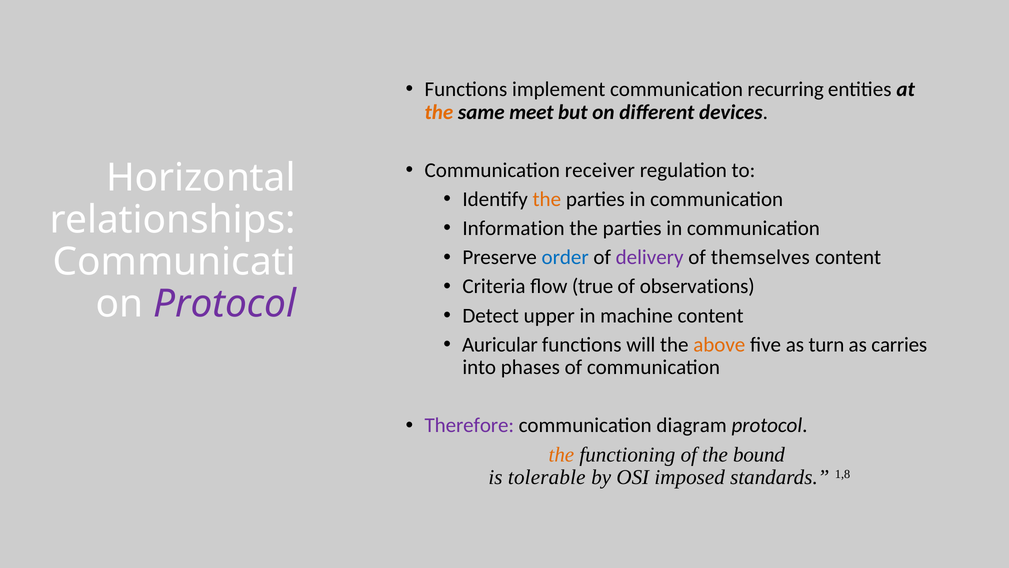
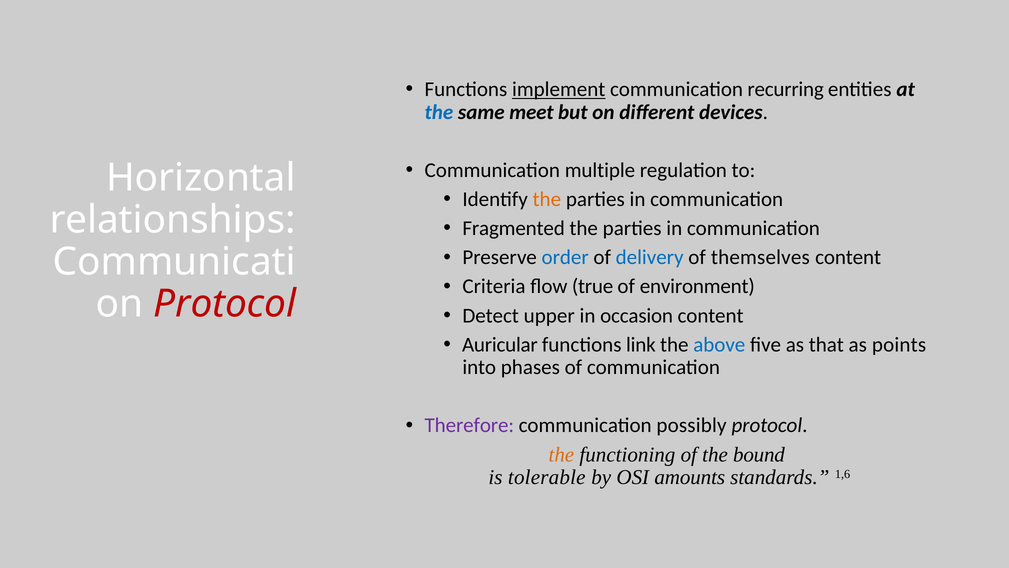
implement underline: none -> present
the at (439, 112) colour: orange -> blue
receiver: receiver -> multiple
Information: Information -> Fragmented
delivery colour: purple -> blue
observations: observations -> environment
Protocol at (225, 304) colour: purple -> red
machine: machine -> occasion
will: will -> link
above colour: orange -> blue
turn: turn -> that
carries: carries -> points
diagram: diagram -> possibly
imposed: imposed -> amounts
1,8: 1,8 -> 1,6
